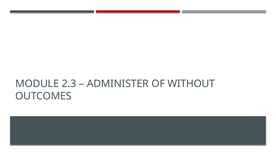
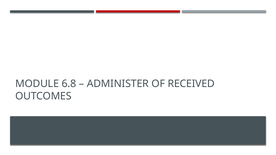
2.3: 2.3 -> 6.8
WITHOUT: WITHOUT -> RECEIVED
